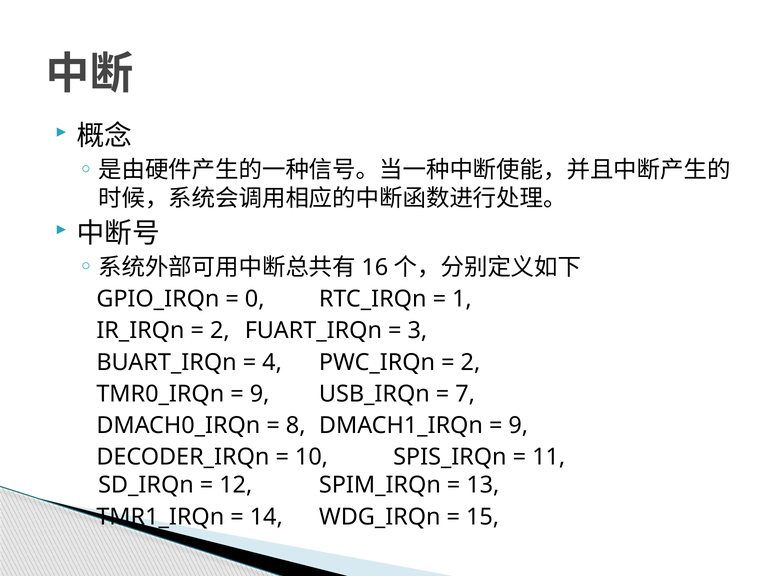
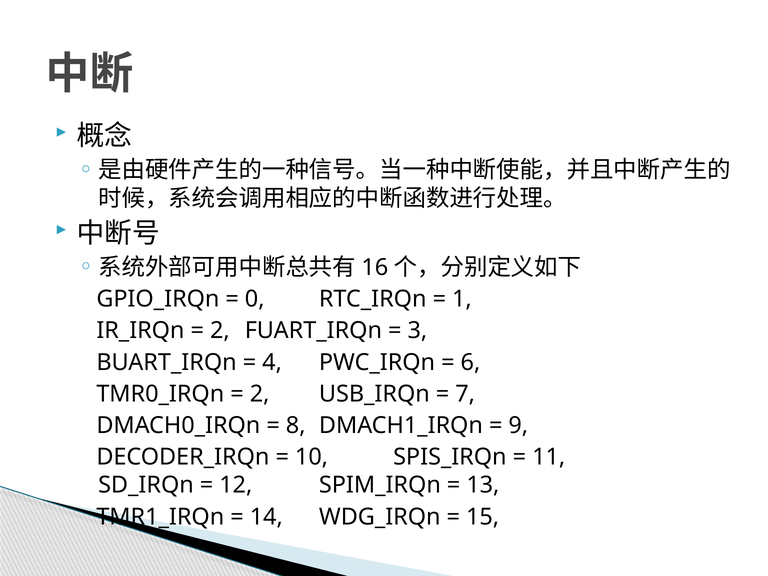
2 at (470, 362): 2 -> 6
9 at (260, 394): 9 -> 2
